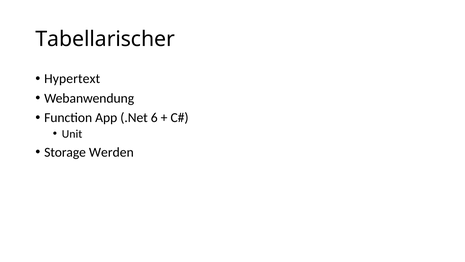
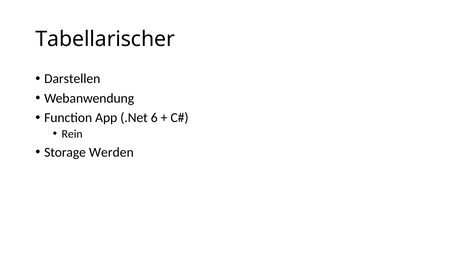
Hypertext: Hypertext -> Darstellen
Unit: Unit -> Rein
